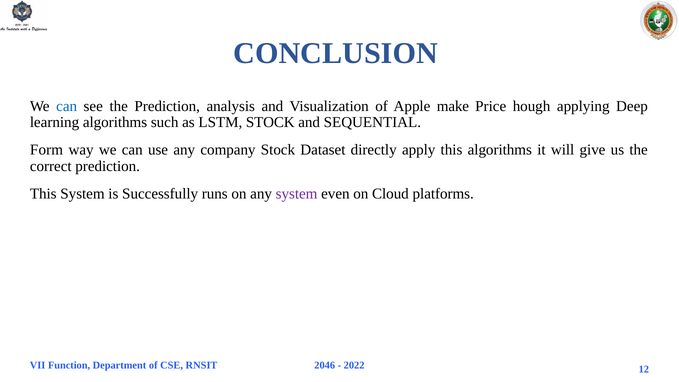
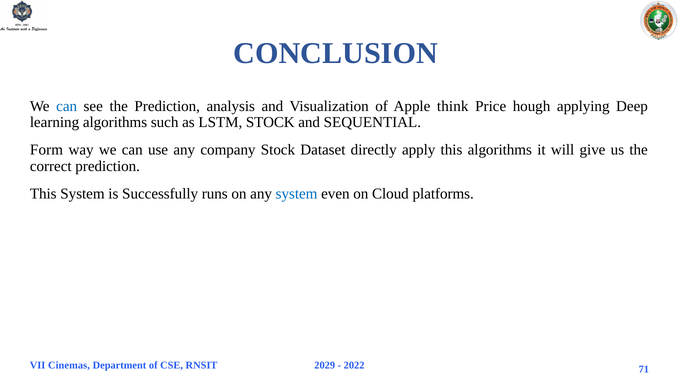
make: make -> think
system at (297, 194) colour: purple -> blue
Function: Function -> Cinemas
2046: 2046 -> 2029
12: 12 -> 71
